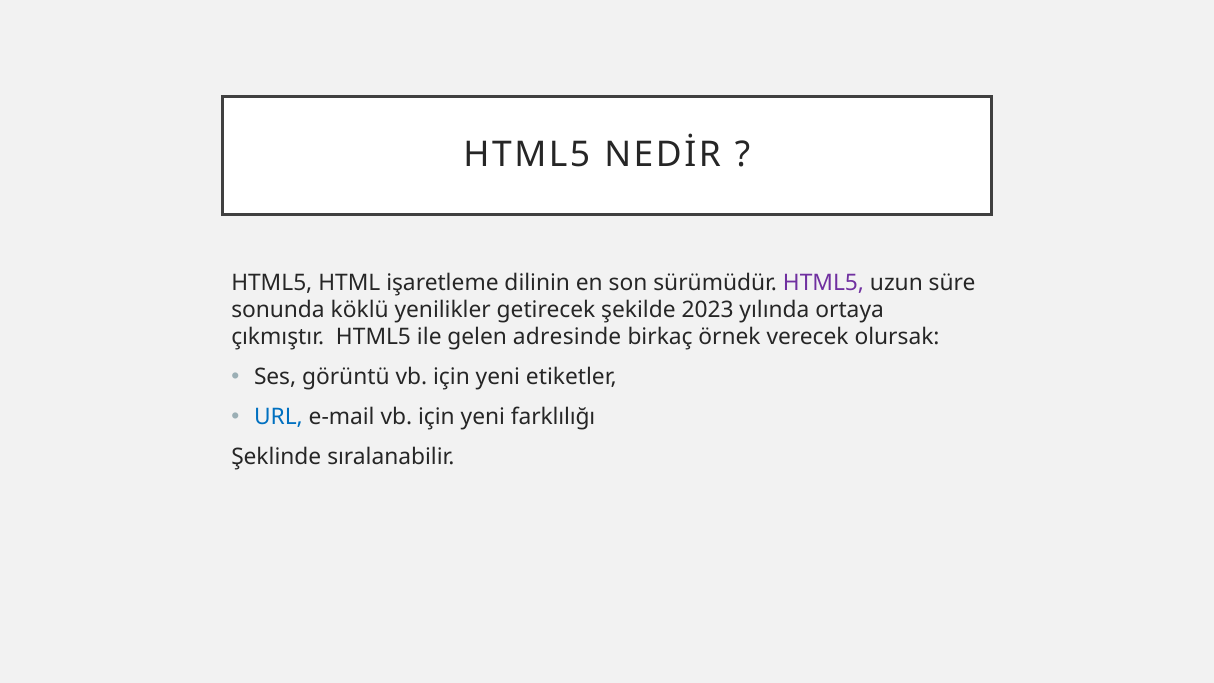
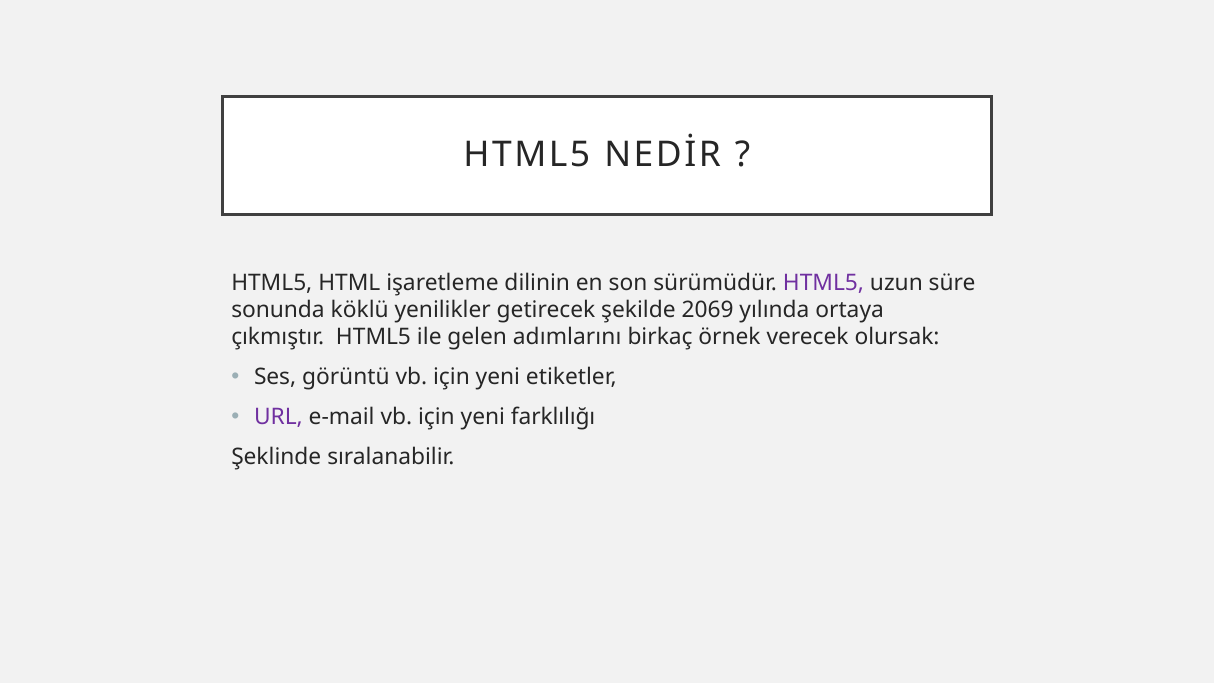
2023: 2023 -> 2069
adresinde: adresinde -> adımlarını
URL colour: blue -> purple
